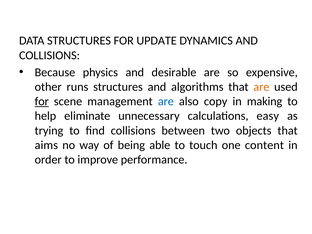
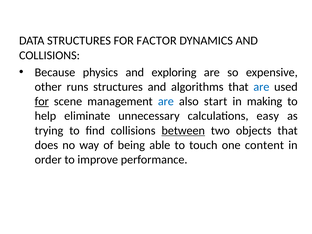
UPDATE: UPDATE -> FACTOR
desirable: desirable -> exploring
are at (261, 87) colour: orange -> blue
copy: copy -> start
between underline: none -> present
aims: aims -> does
